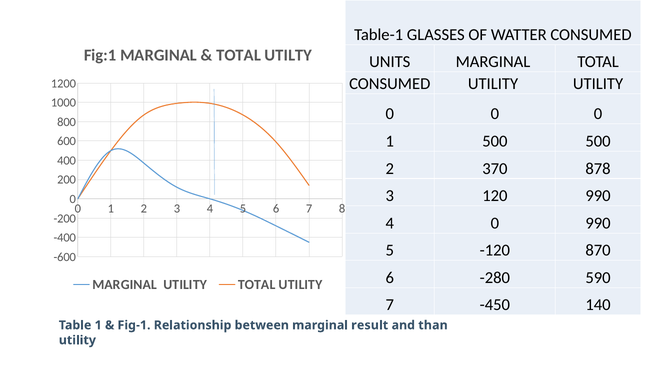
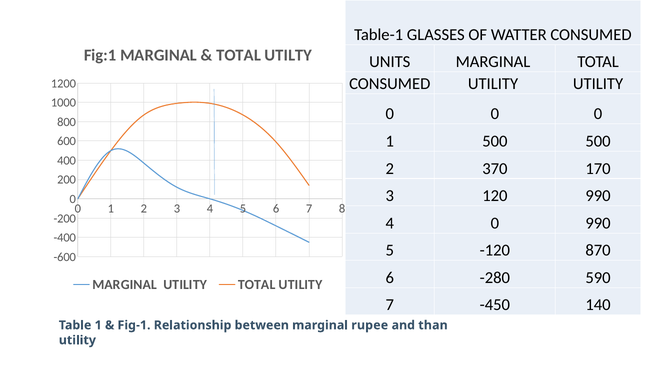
878: 878 -> 170
result: result -> rupee
